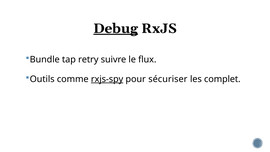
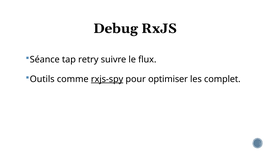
Debug underline: present -> none
Bundle: Bundle -> Séance
sécuriser: sécuriser -> optimiser
